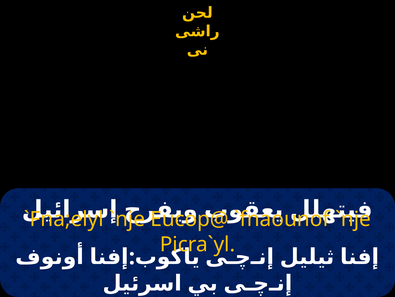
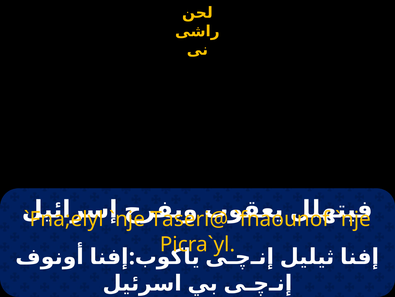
Eucop@: Eucop@ -> Taseri@
